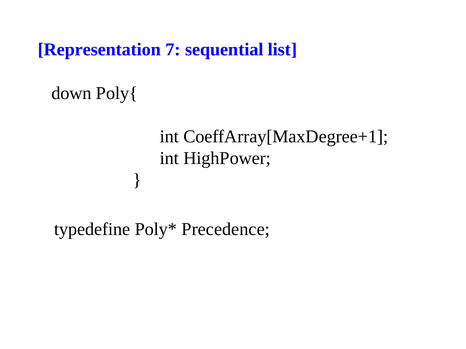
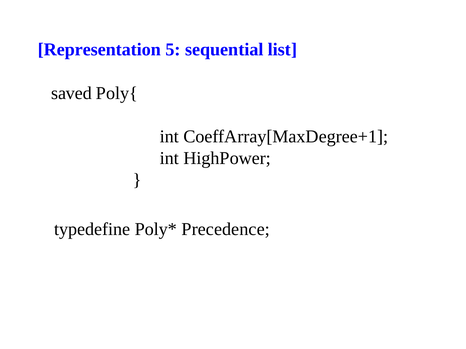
7: 7 -> 5
down: down -> saved
